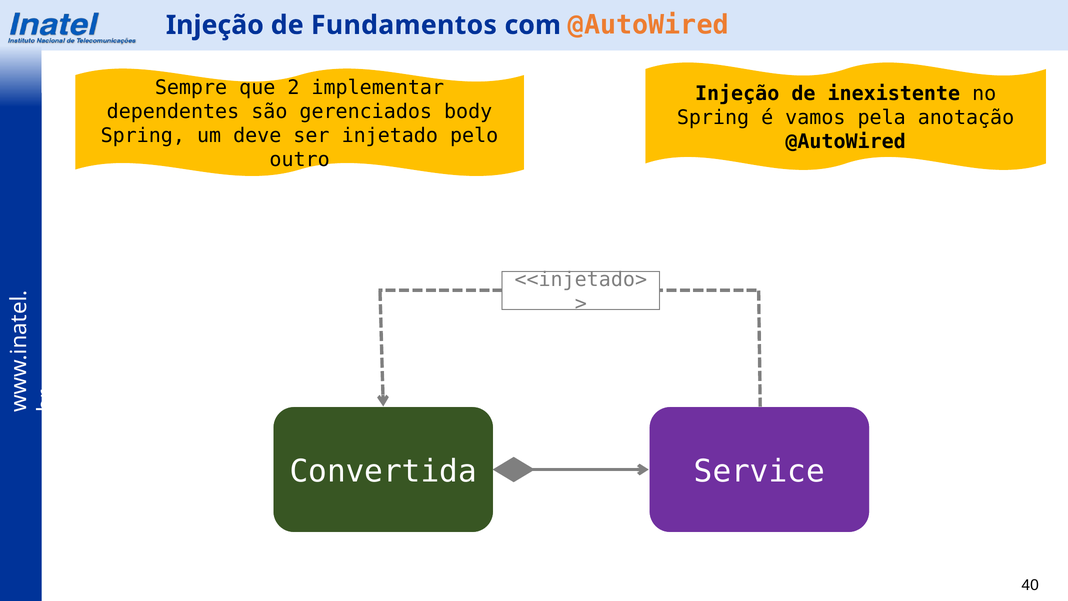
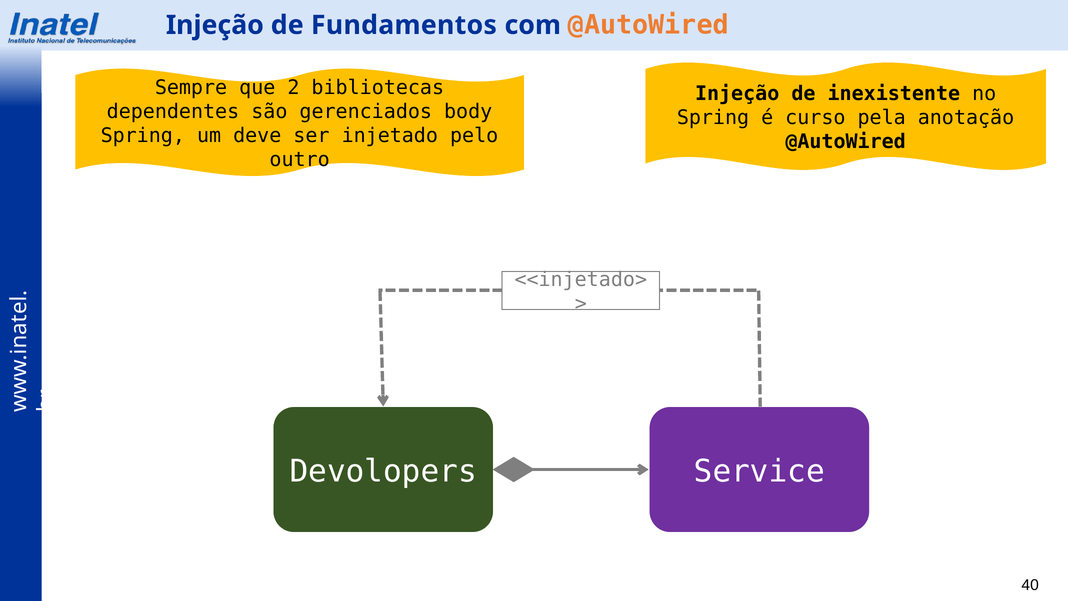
implementar: implementar -> bibliotecas
vamos: vamos -> curso
Convertida: Convertida -> Devolopers
